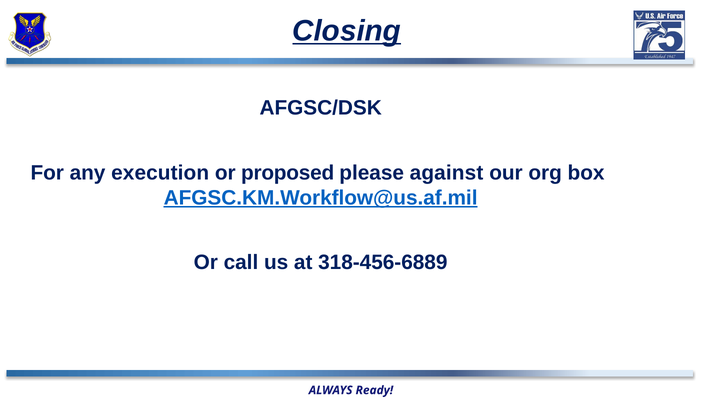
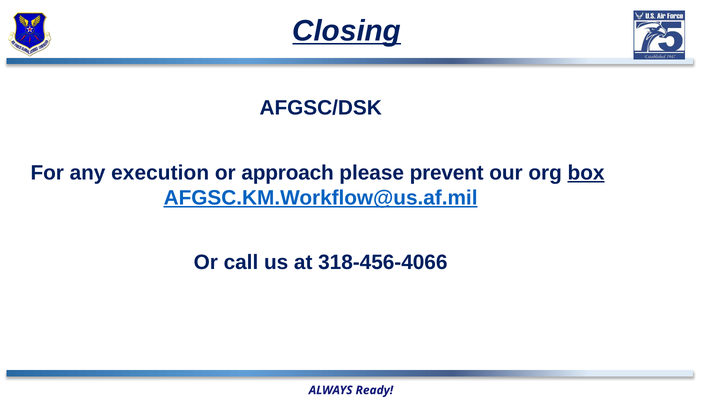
proposed: proposed -> approach
against: against -> prevent
box underline: none -> present
318-456-6889: 318-456-6889 -> 318-456-4066
